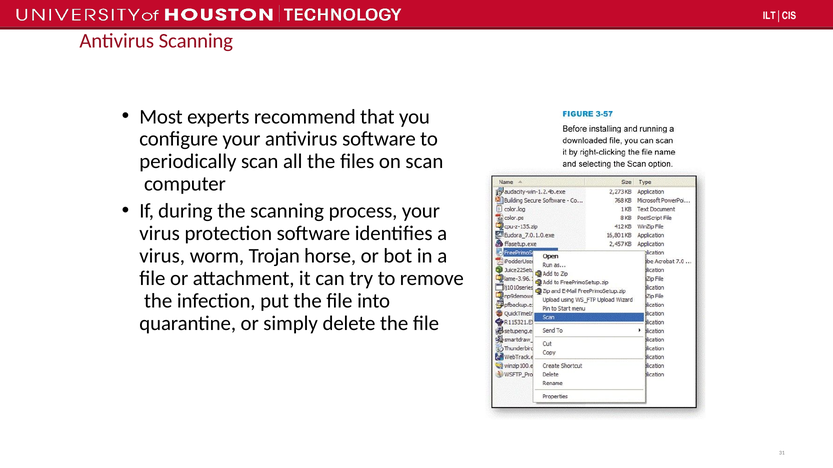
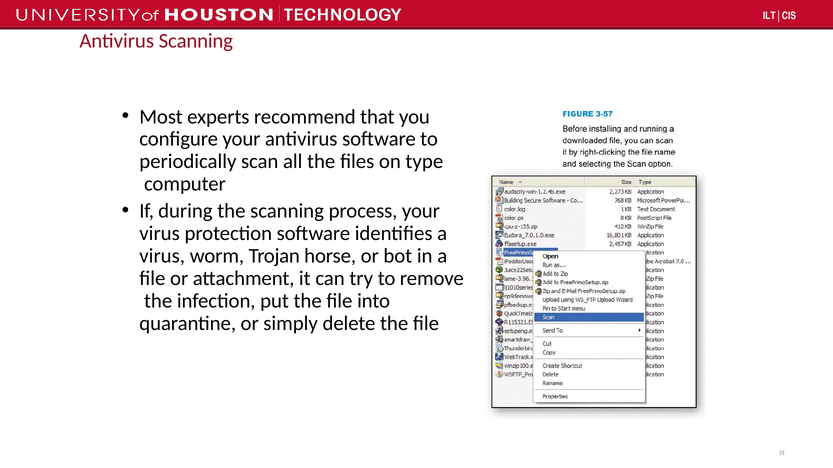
on scan: scan -> type
